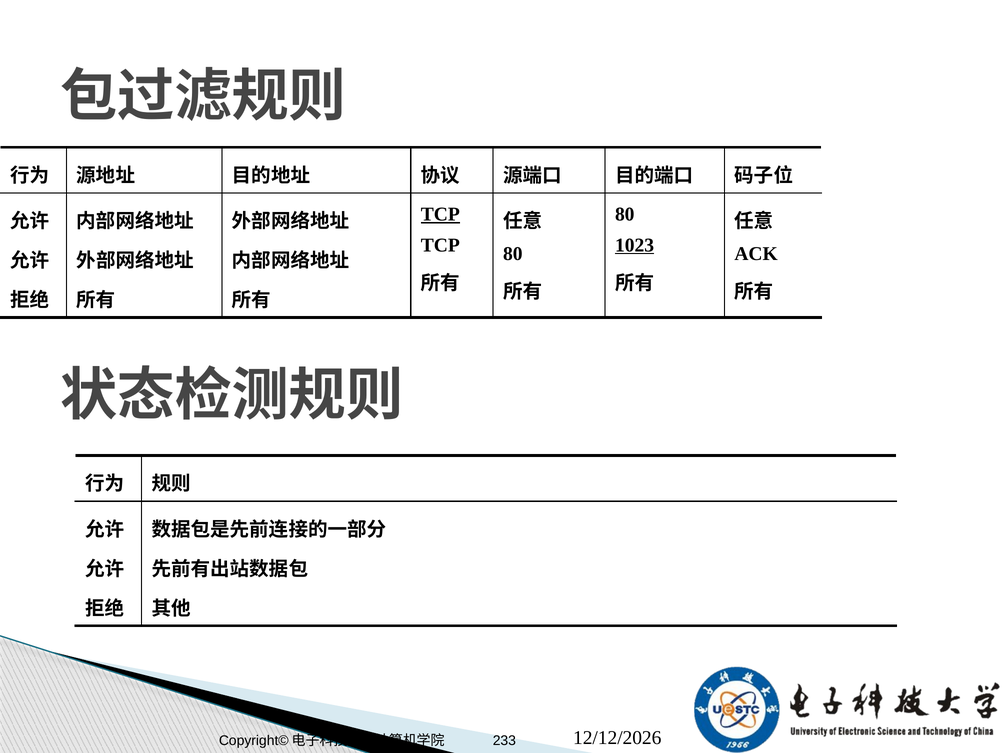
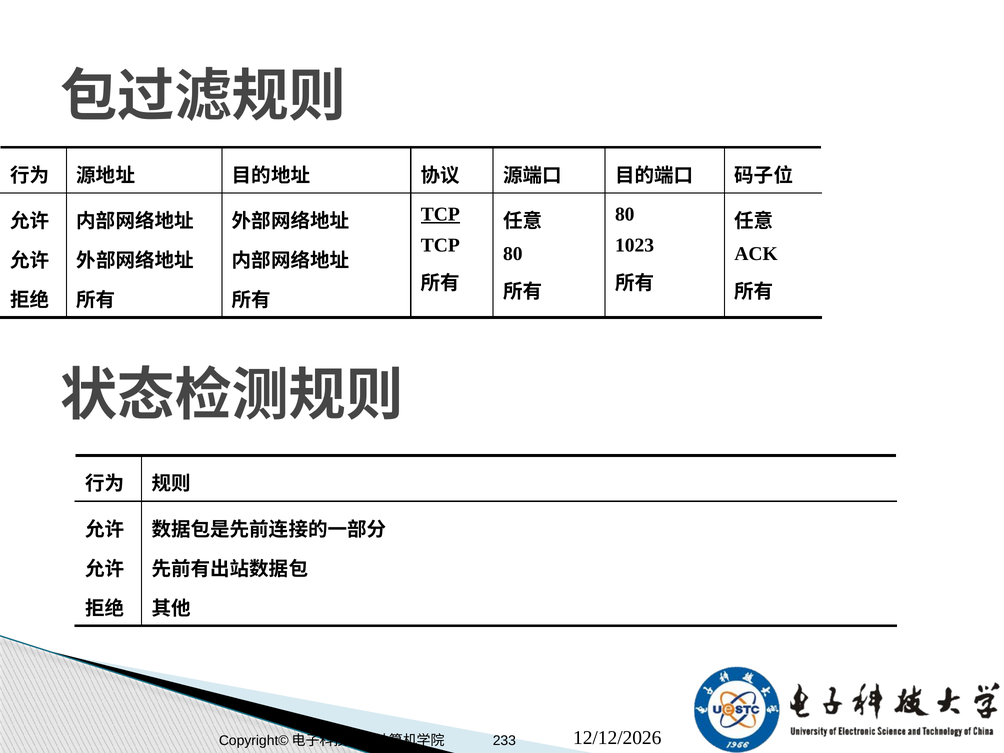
1023 underline: present -> none
